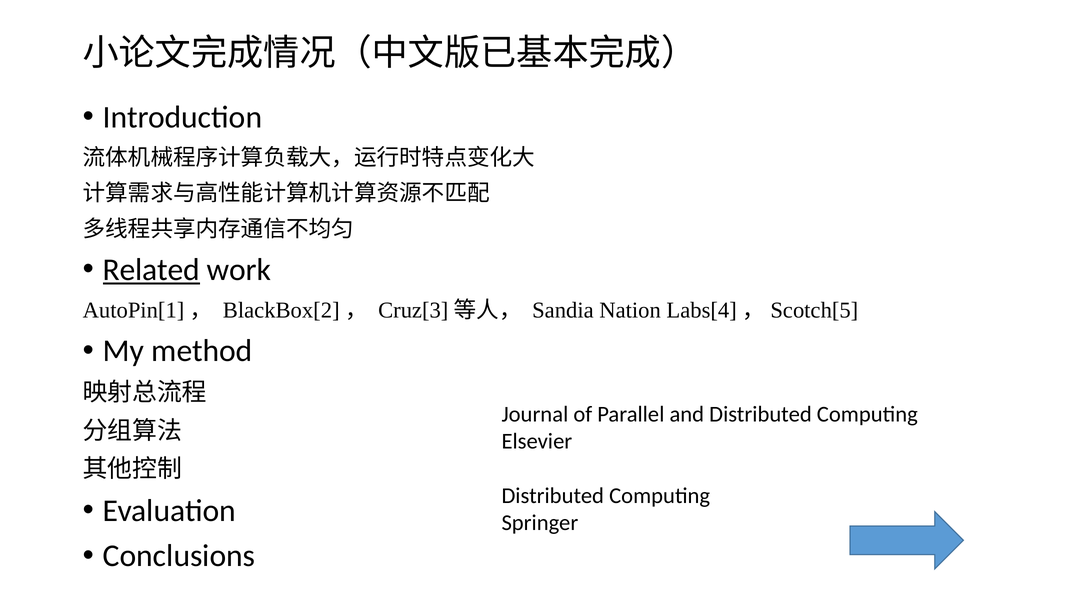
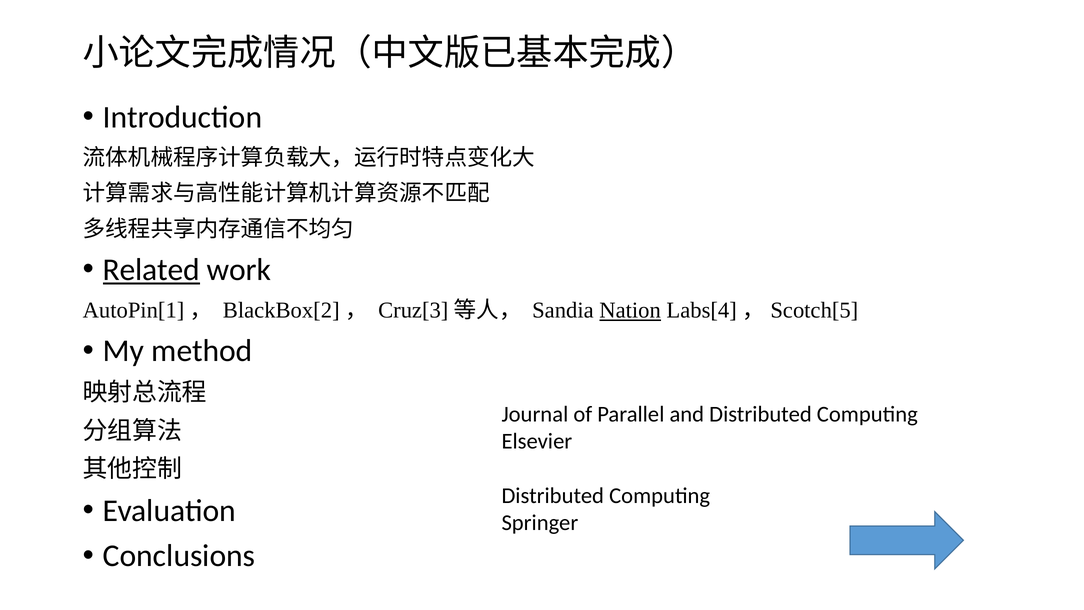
Nation underline: none -> present
